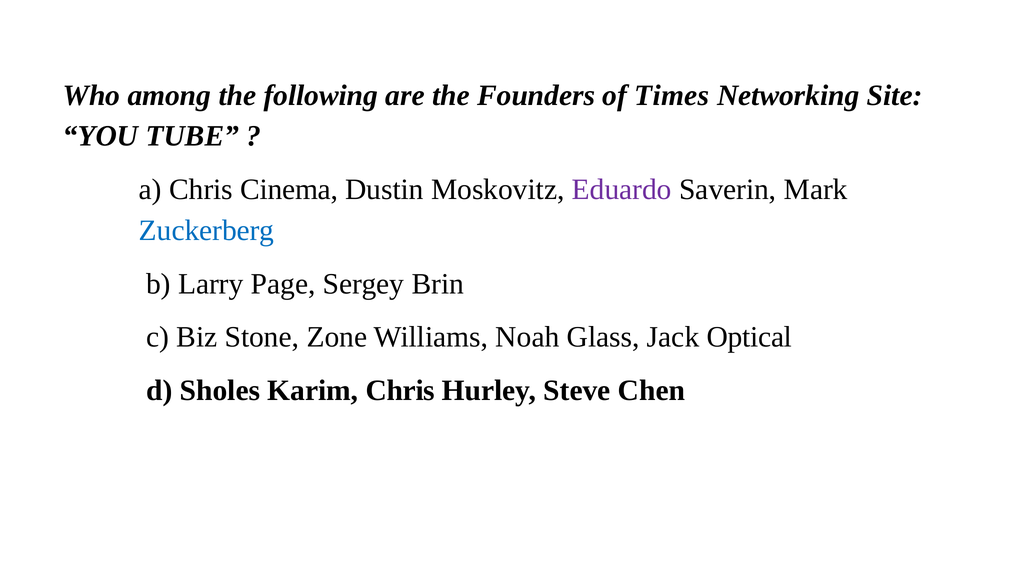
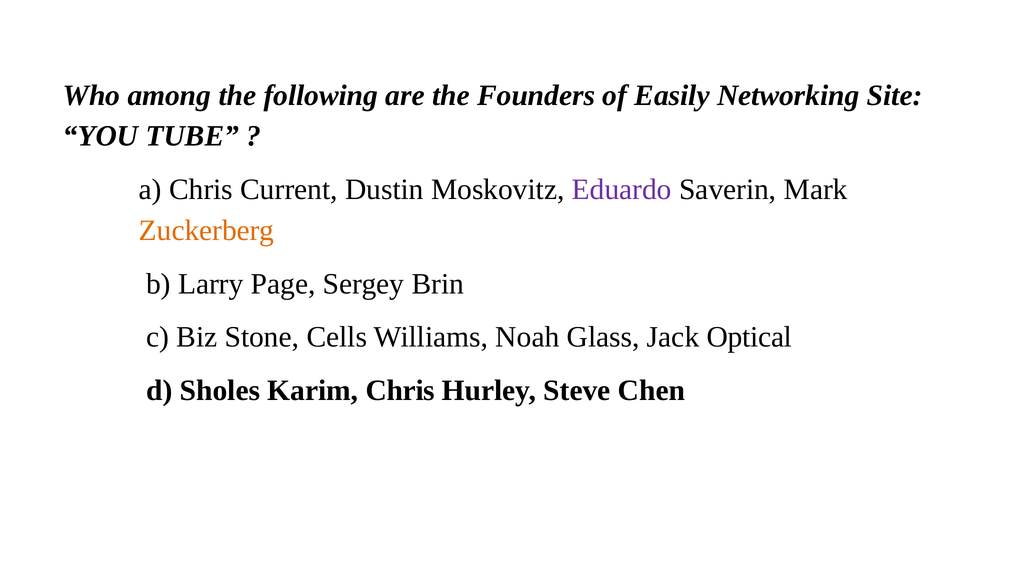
Times: Times -> Easily
Cinema: Cinema -> Current
Zuckerberg colour: blue -> orange
Zone: Zone -> Cells
